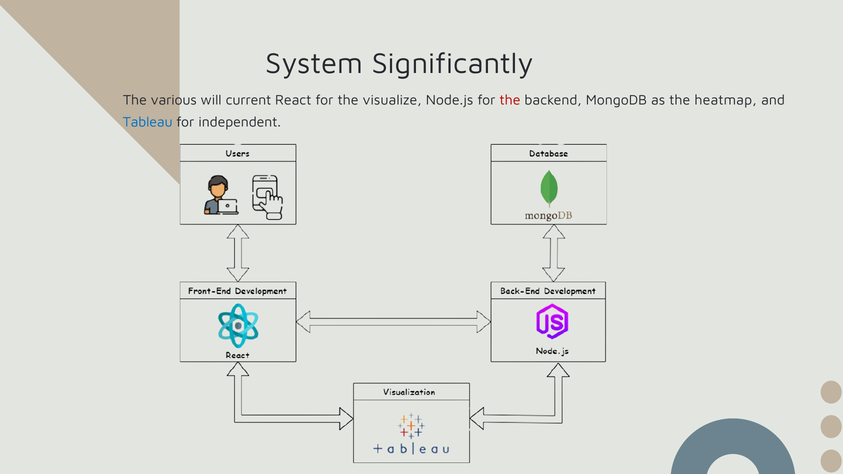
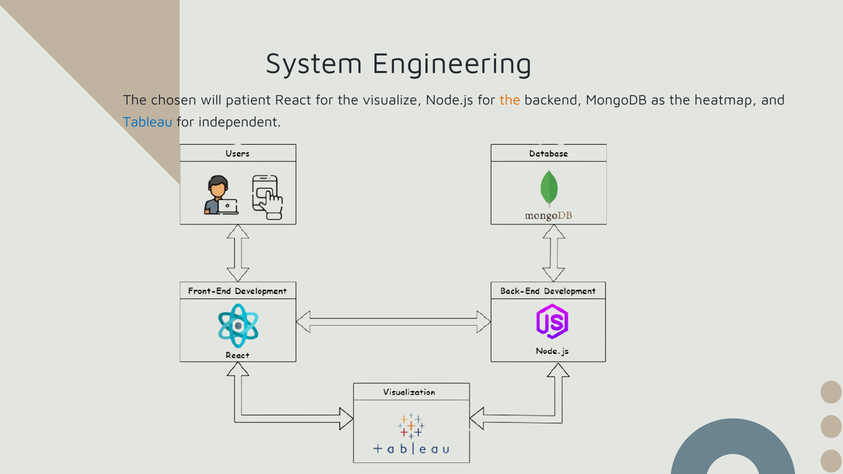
Significantly: Significantly -> Engineering
various: various -> chosen
current: current -> patient
the at (510, 100) colour: red -> orange
